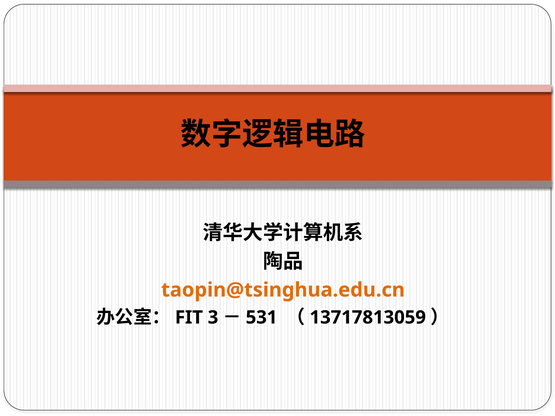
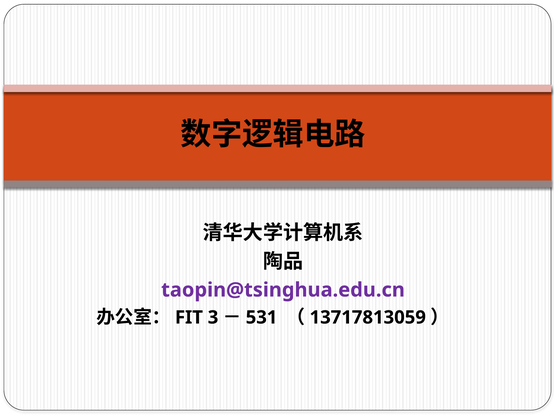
taopin@tsinghua.edu.cn colour: orange -> purple
